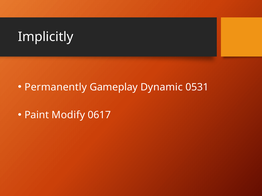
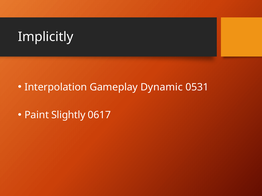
Permanently: Permanently -> Interpolation
Modify: Modify -> Slightly
